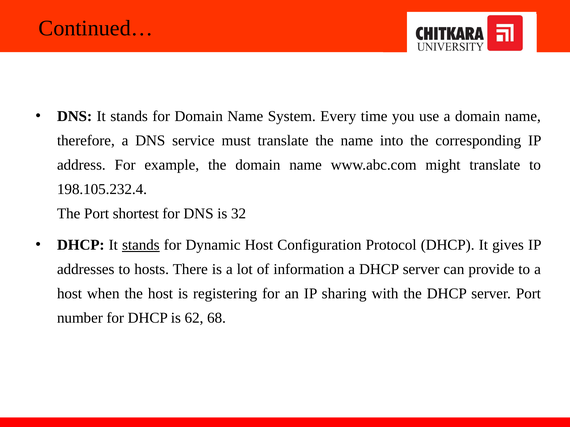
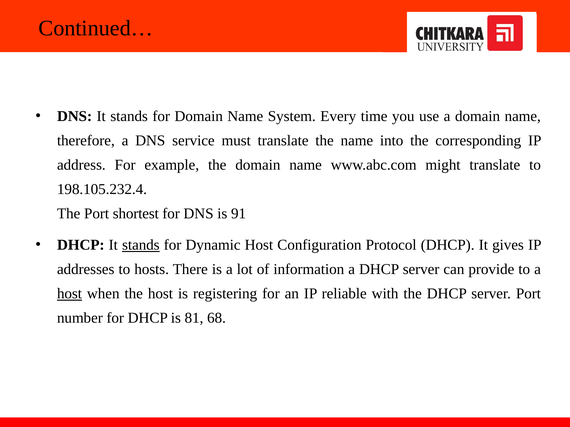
32: 32 -> 91
host at (69, 294) underline: none -> present
sharing: sharing -> reliable
62: 62 -> 81
